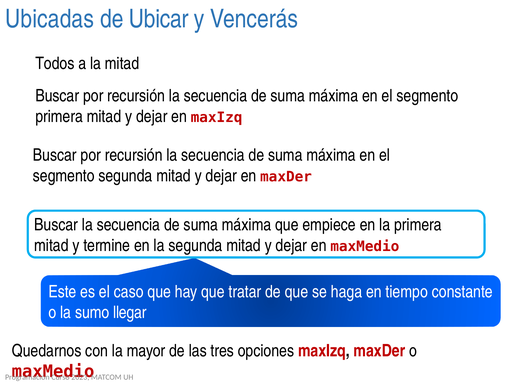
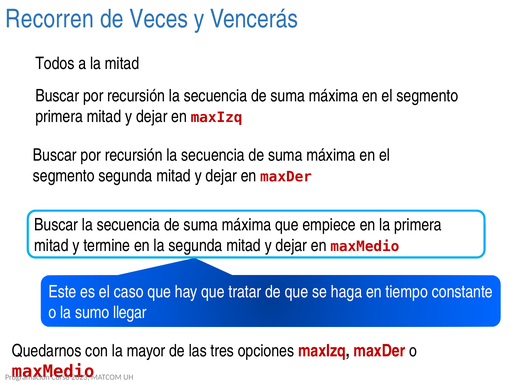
Ubicadas: Ubicadas -> Recorren
Ubicar: Ubicar -> Veces
